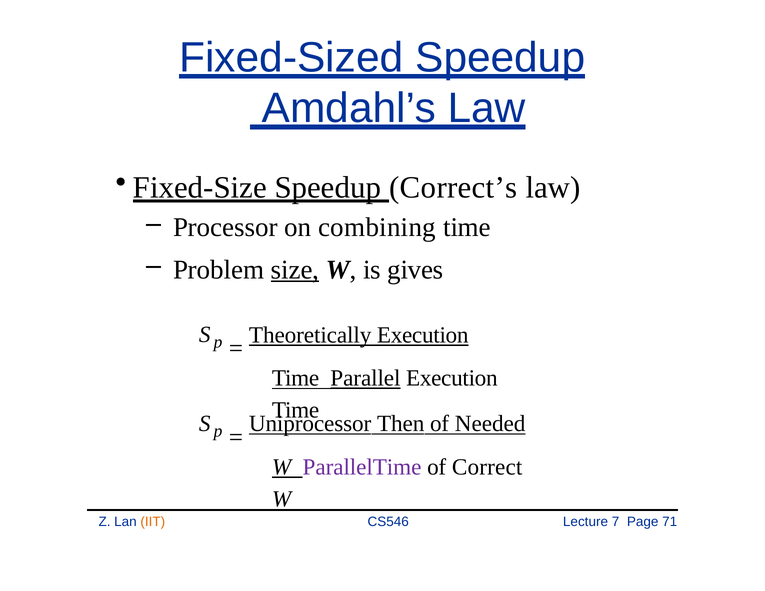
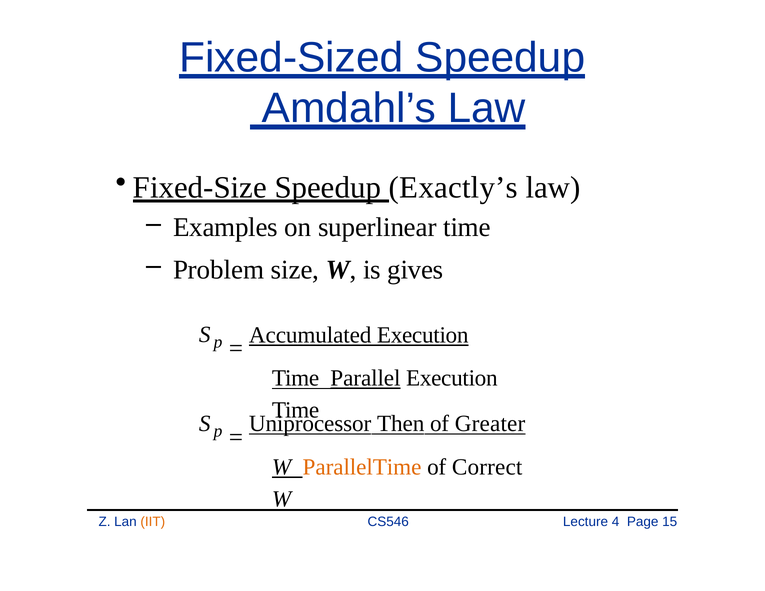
Correct’s: Correct’s -> Exactly’s
Processor: Processor -> Examples
combining: combining -> superlinear
size underline: present -> none
Theoretically: Theoretically -> Accumulated
Needed: Needed -> Greater
ParallelTime colour: purple -> orange
7: 7 -> 4
71: 71 -> 15
